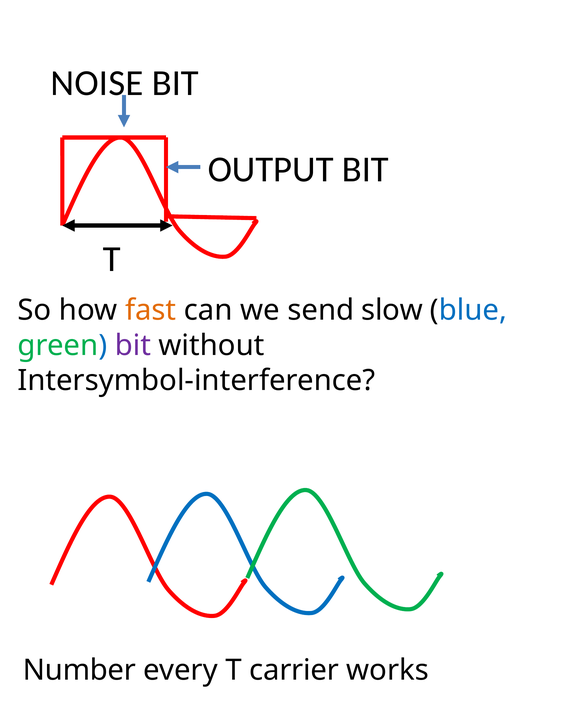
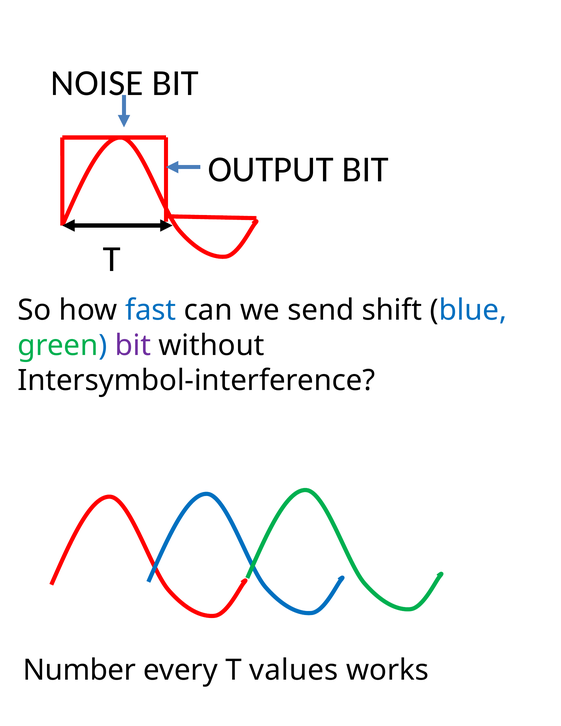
fast colour: orange -> blue
slow: slow -> shift
carrier: carrier -> values
